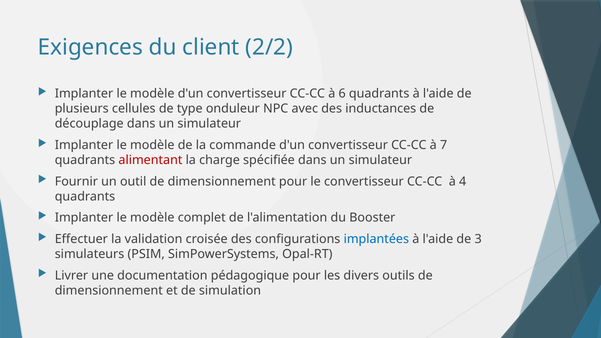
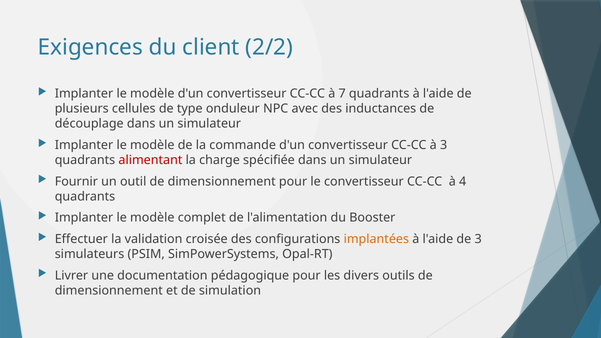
6: 6 -> 7
à 7: 7 -> 3
implantées colour: blue -> orange
